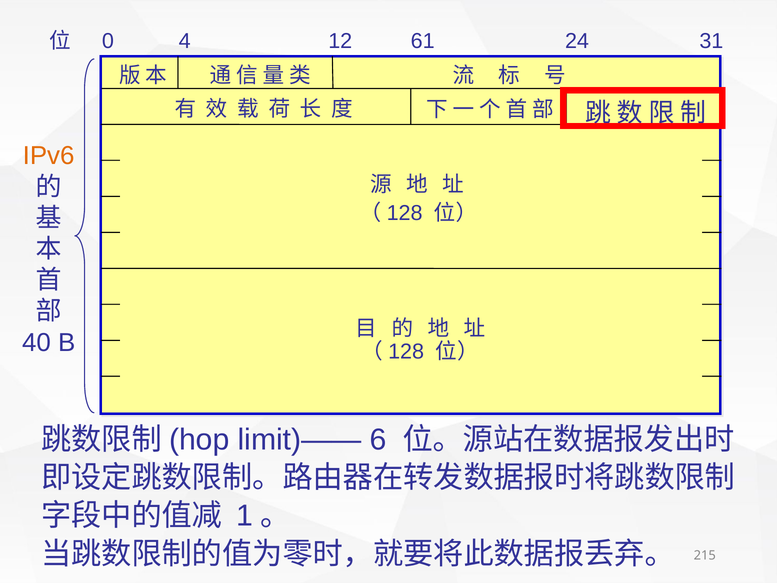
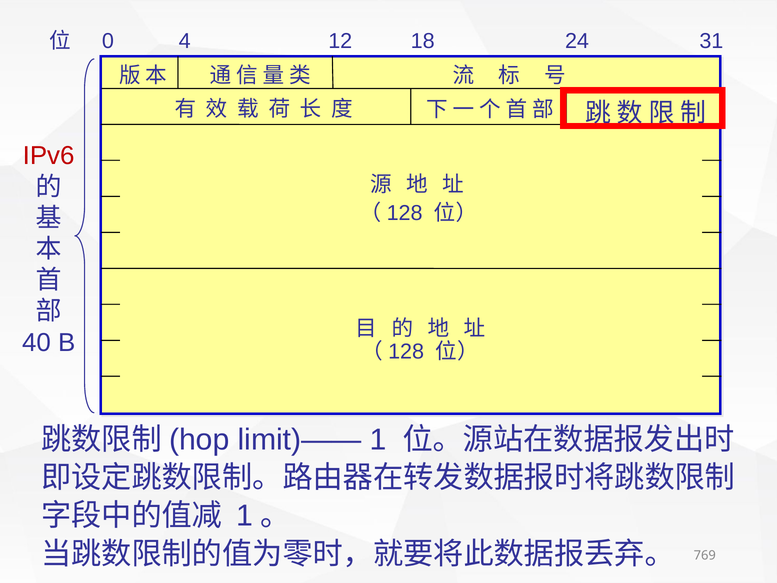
61: 61 -> 18
IPv6 colour: orange -> red
limit)—— 6: 6 -> 1
215: 215 -> 769
